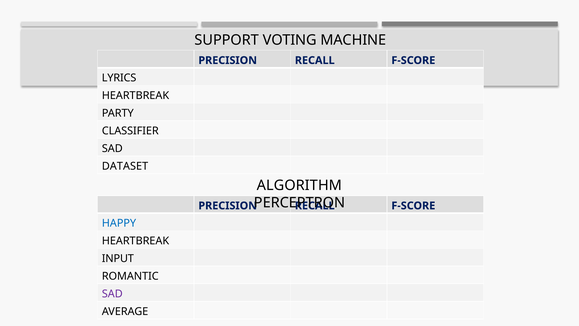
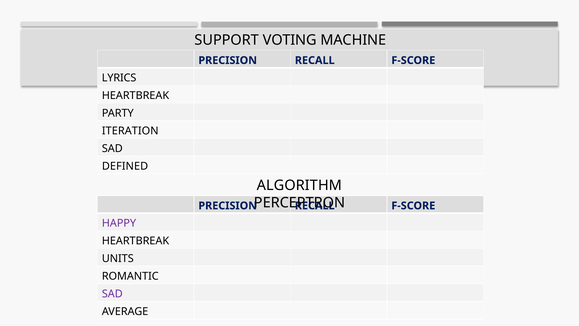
CLASSIFIER: CLASSIFIER -> ITERATION
DATASET: DATASET -> DEFINED
HAPPY colour: blue -> purple
INPUT: INPUT -> UNITS
